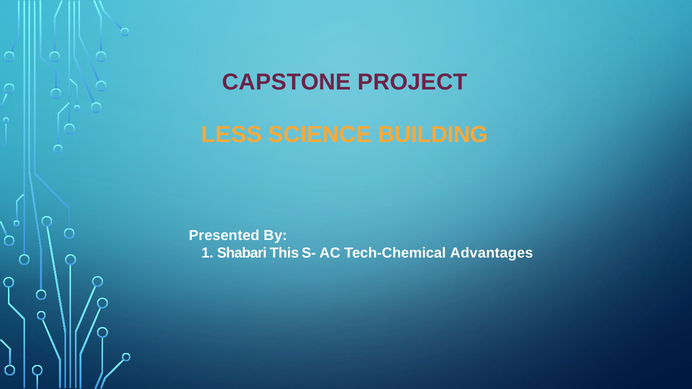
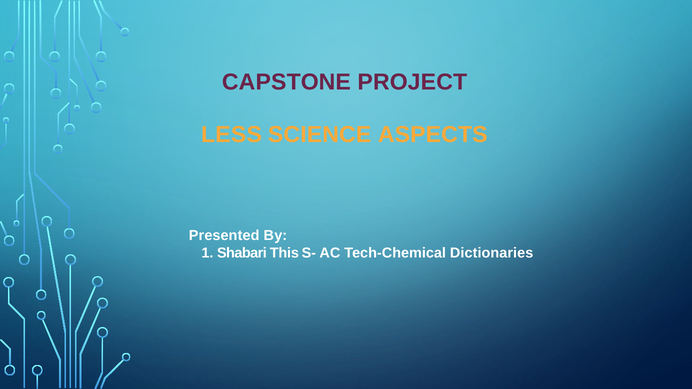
BUILDING: BUILDING -> ASPECTS
Advantages: Advantages -> Dictionaries
